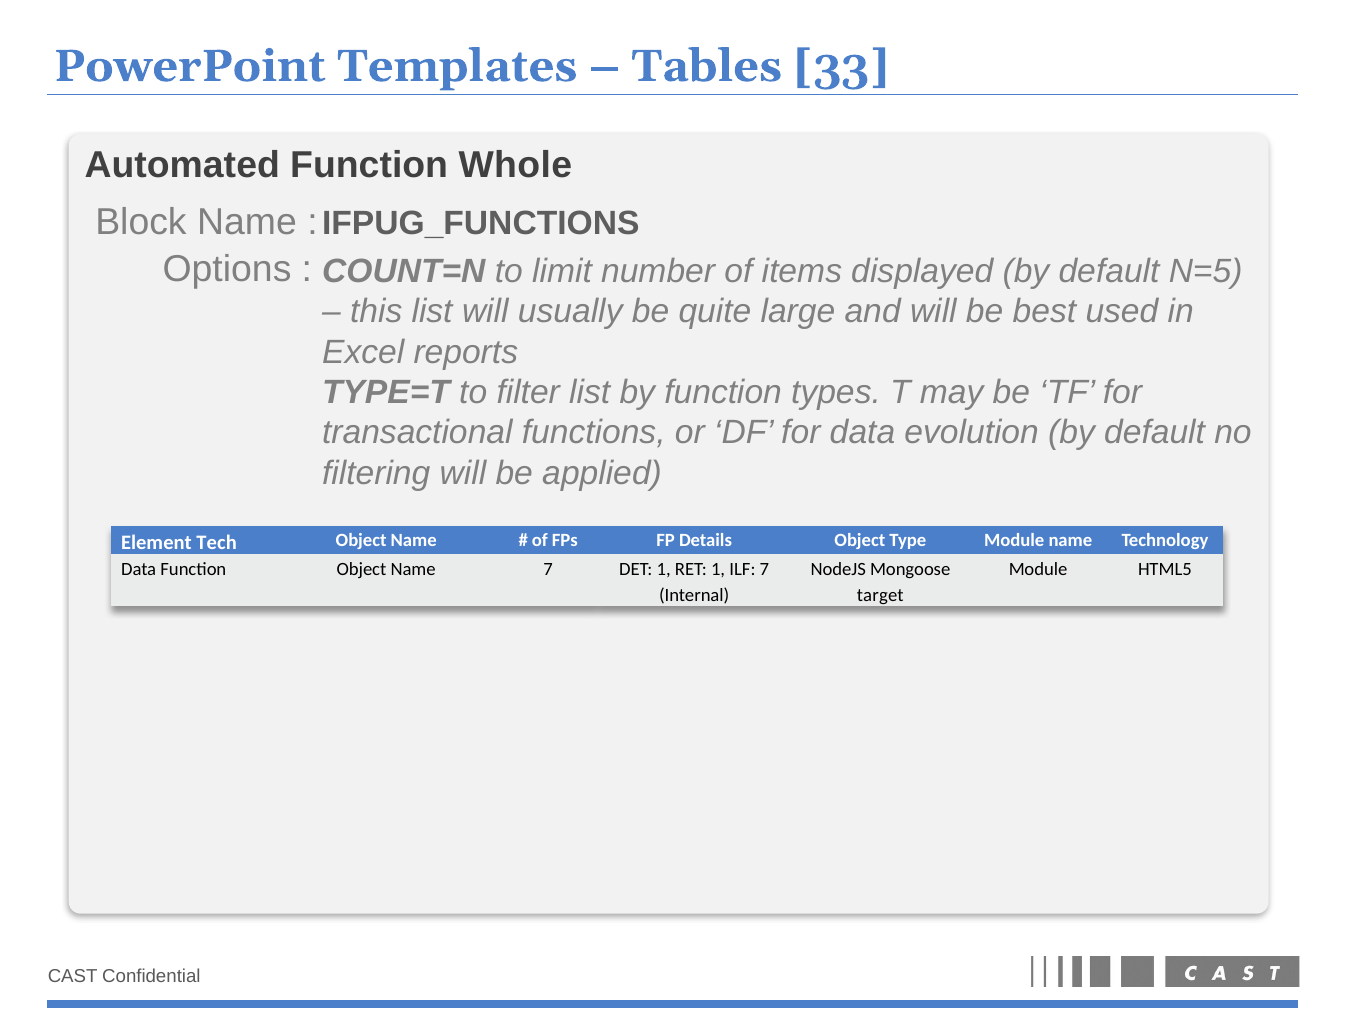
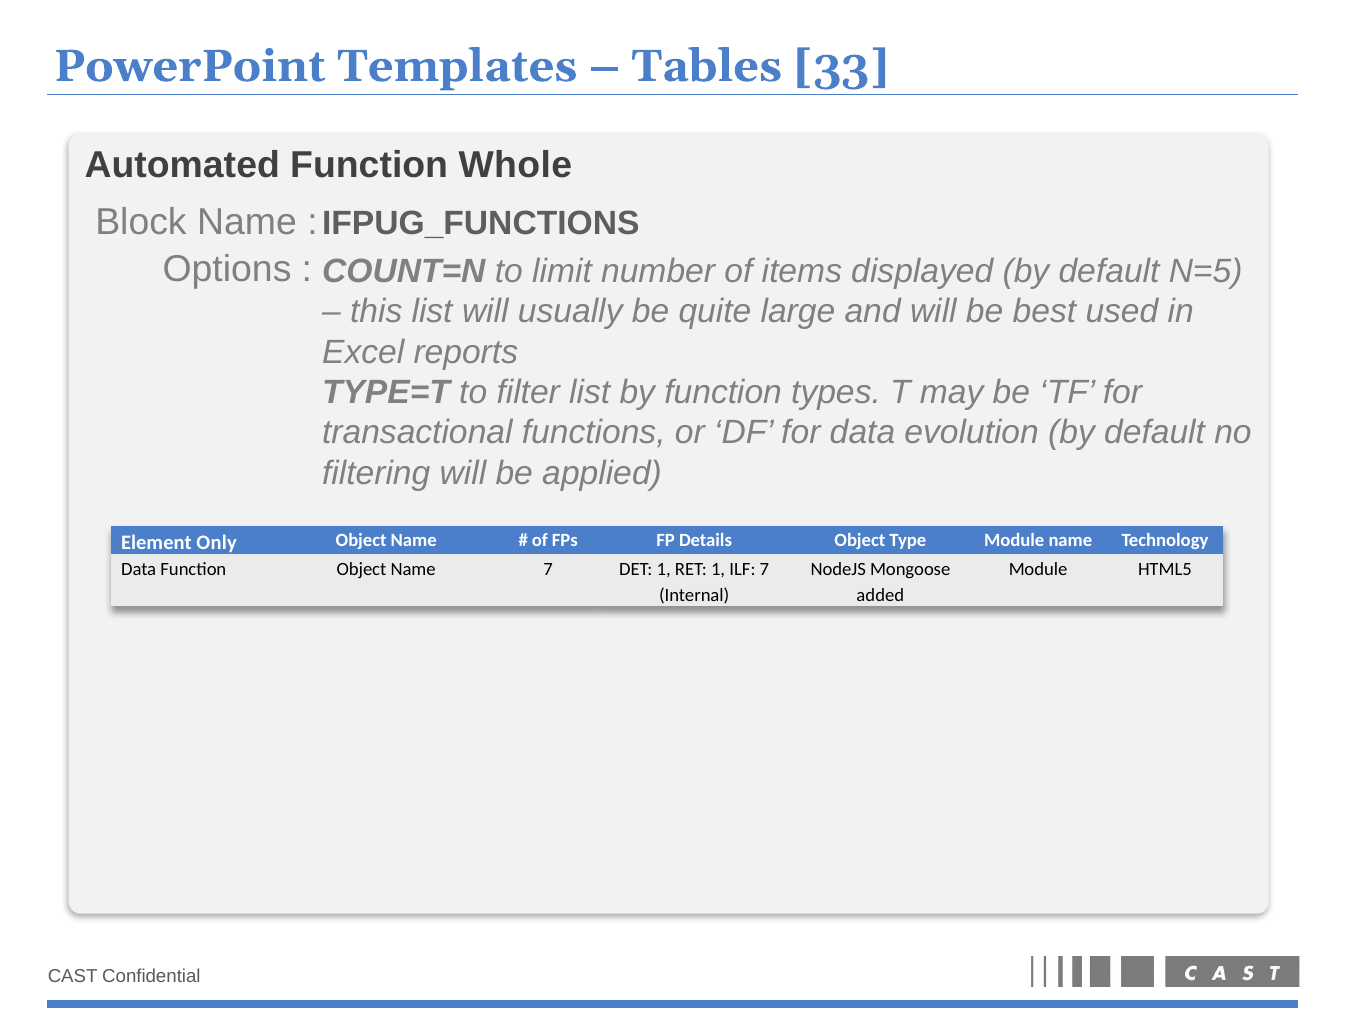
Tech: Tech -> Only
target: target -> added
